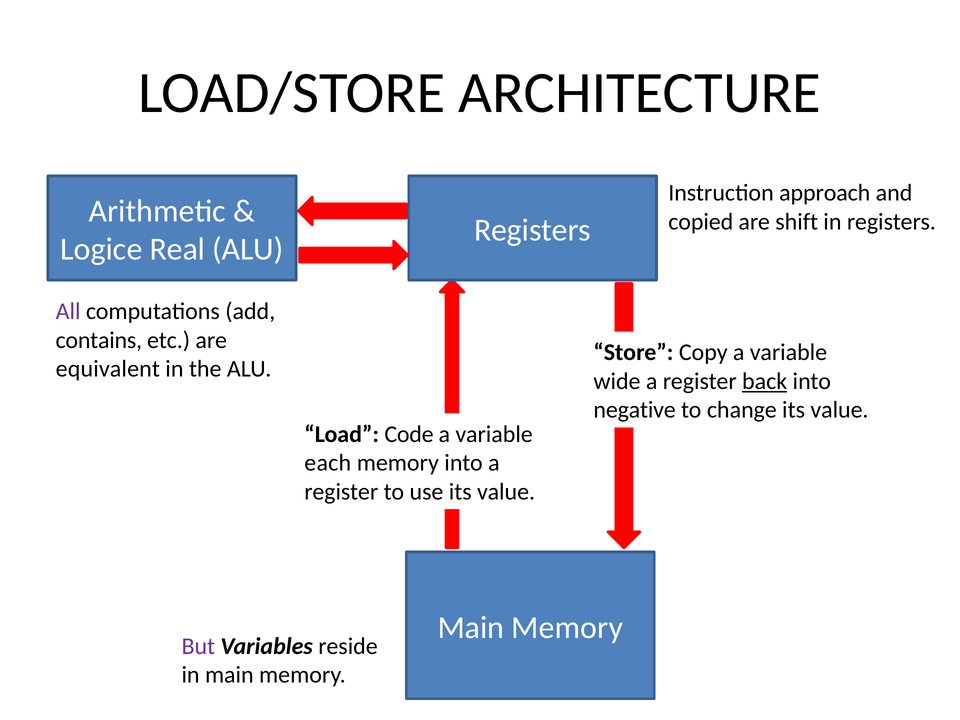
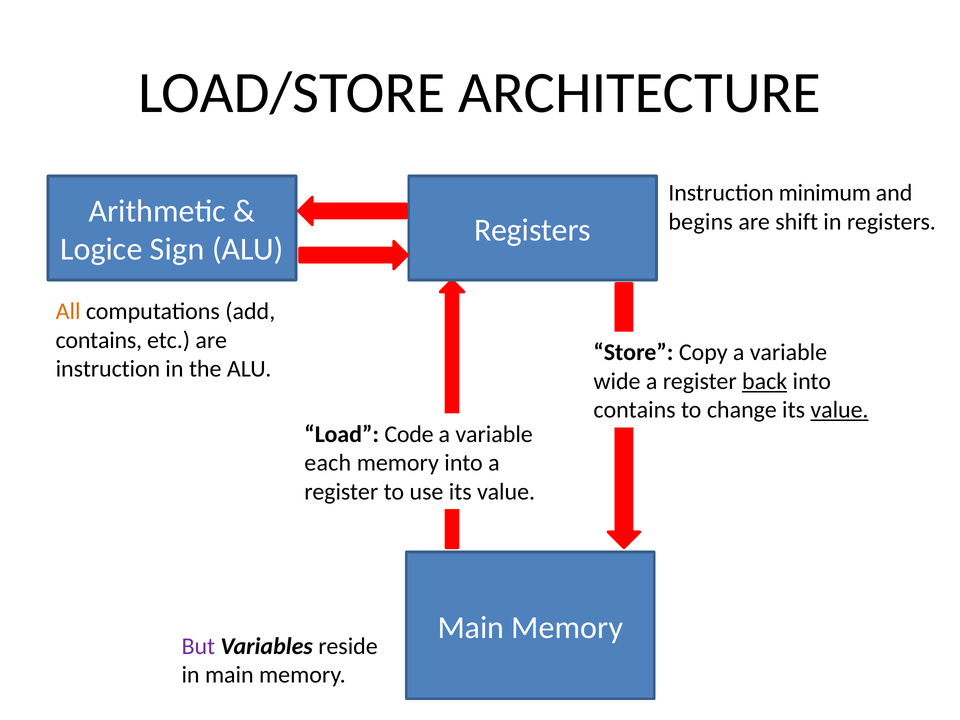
approach: approach -> minimum
copied: copied -> begins
Real: Real -> Sign
All colour: purple -> orange
equivalent at (108, 369): equivalent -> instruction
negative at (635, 410): negative -> contains
value at (840, 410) underline: none -> present
